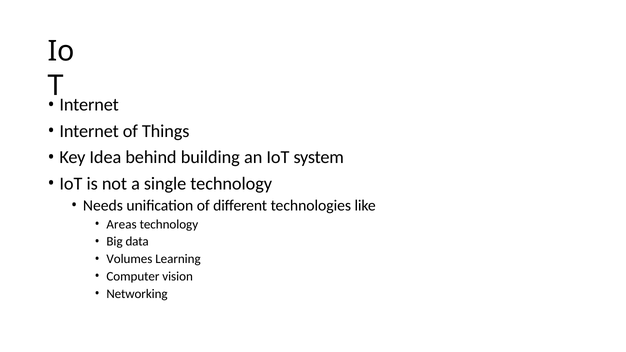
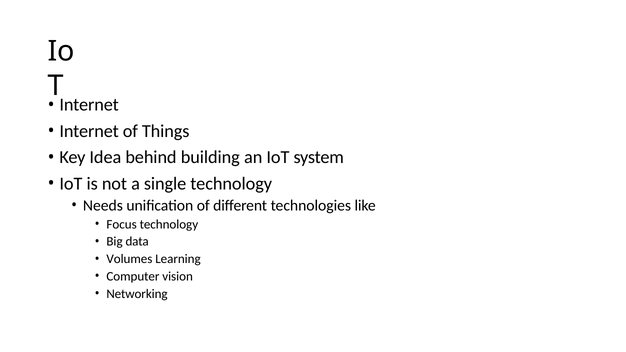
Areas: Areas -> Focus
